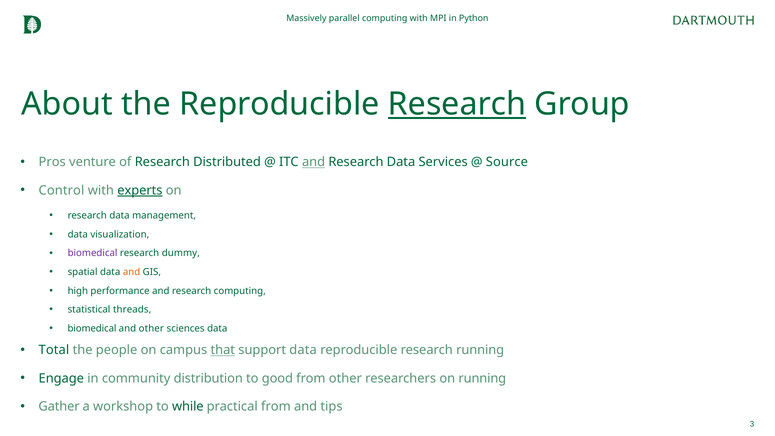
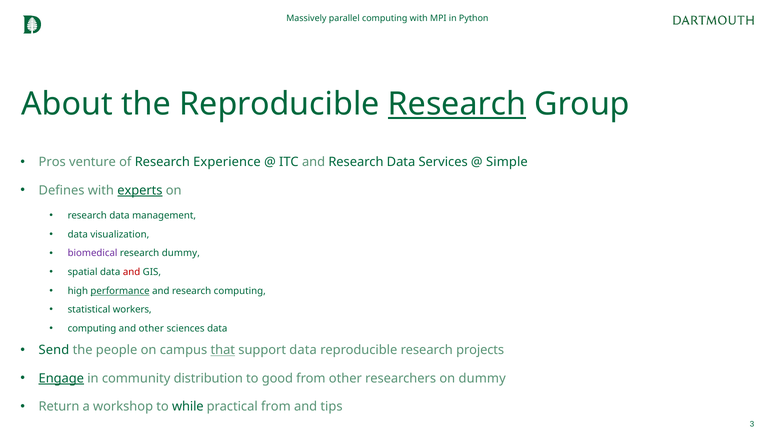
Distributed: Distributed -> Experience
and at (314, 162) underline: present -> none
Source: Source -> Simple
Control: Control -> Defines
and at (132, 272) colour: orange -> red
performance underline: none -> present
threads: threads -> workers
biomedical at (92, 328): biomedical -> computing
Total: Total -> Send
research running: running -> projects
Engage underline: none -> present
on running: running -> dummy
Gather: Gather -> Return
